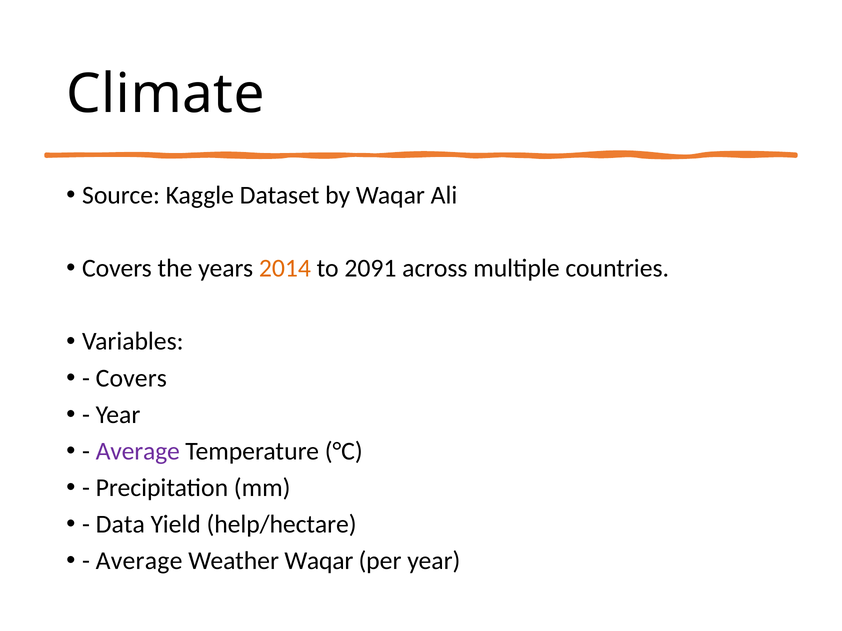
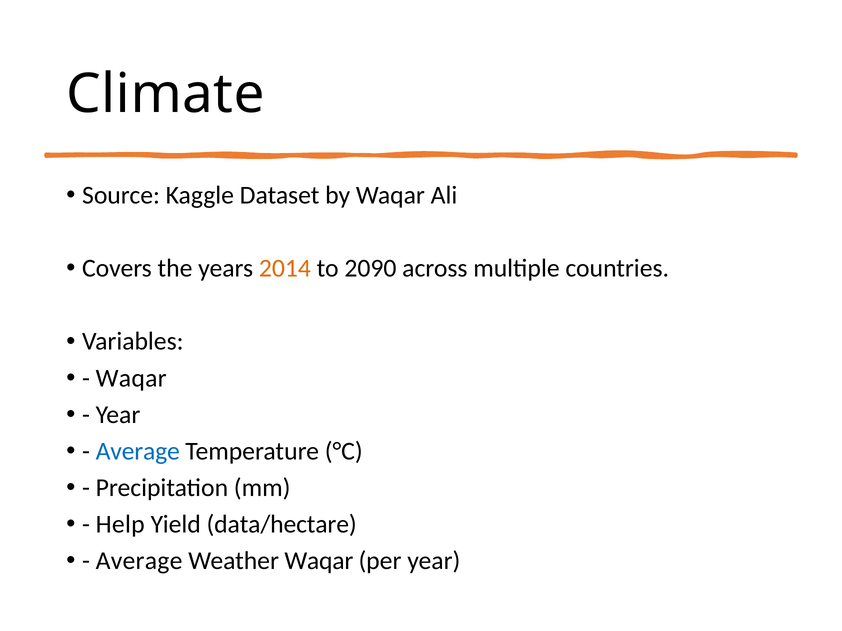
2091: 2091 -> 2090
Covers at (131, 378): Covers -> Waqar
Average at (138, 451) colour: purple -> blue
Data: Data -> Help
help/hectare: help/hectare -> data/hectare
